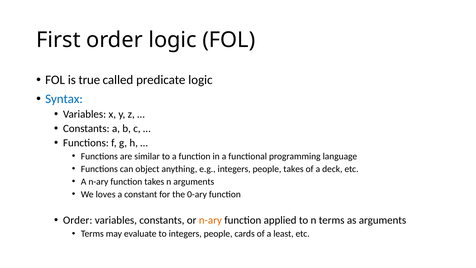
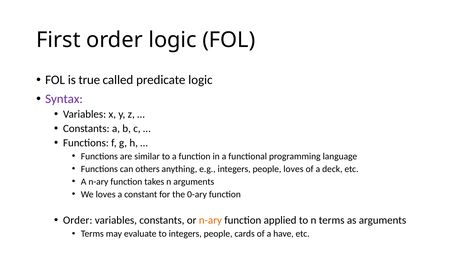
Syntax colour: blue -> purple
object: object -> others
people takes: takes -> loves
least: least -> have
